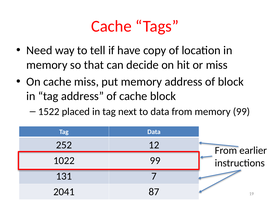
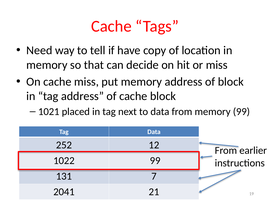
1522: 1522 -> 1021
87: 87 -> 21
